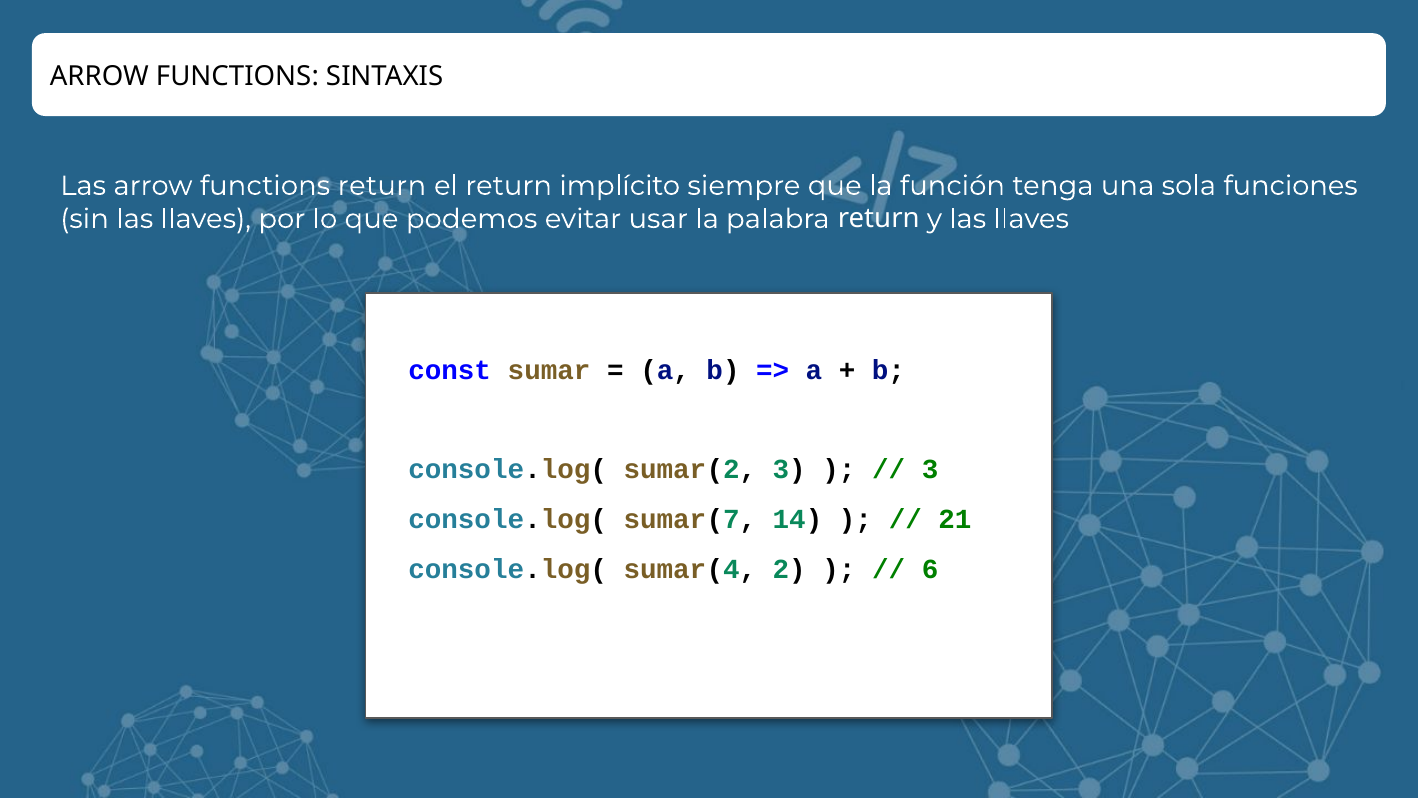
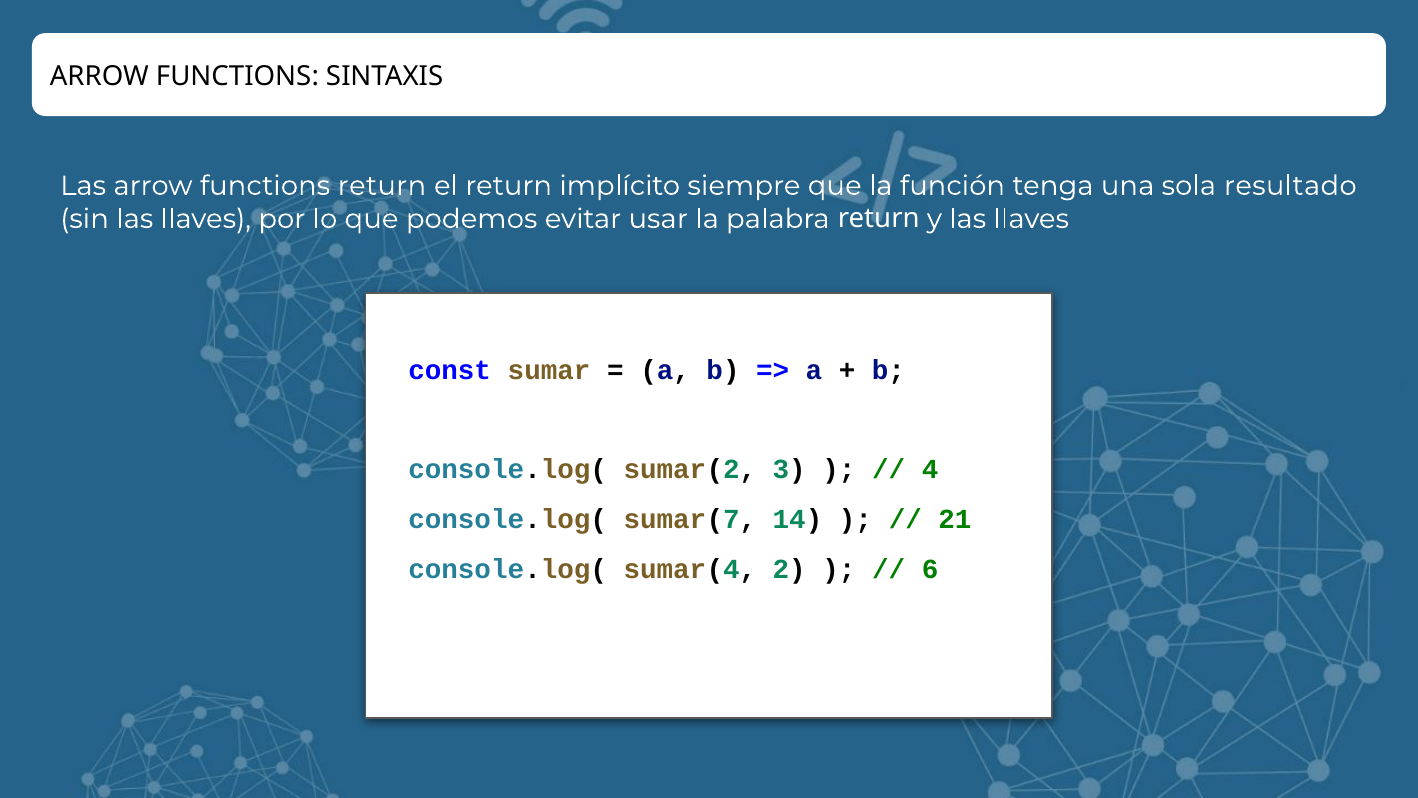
funciones: funciones -> resultado
3 at (930, 470): 3 -> 4
